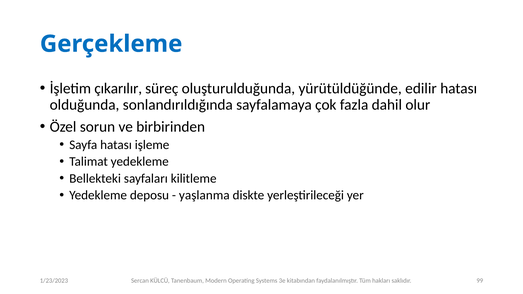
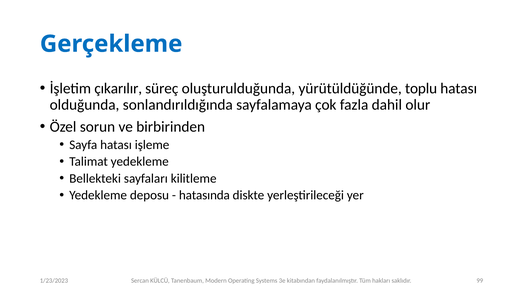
edilir: edilir -> toplu
yaşlanma: yaşlanma -> hatasında
